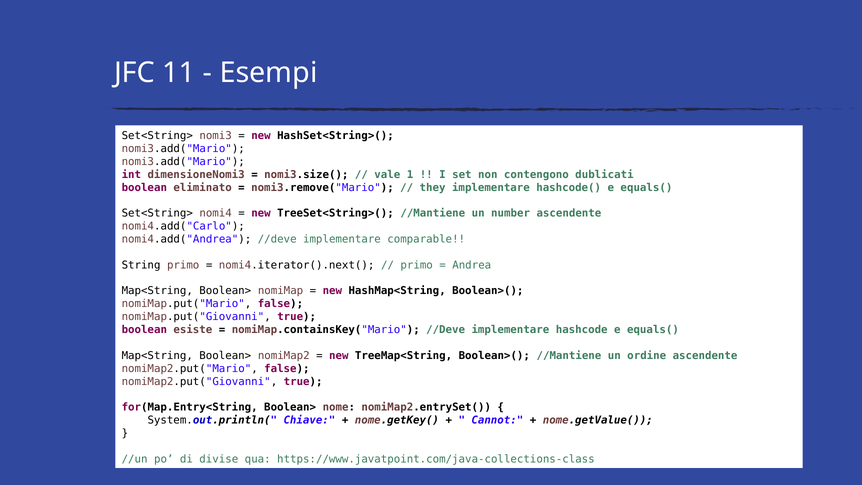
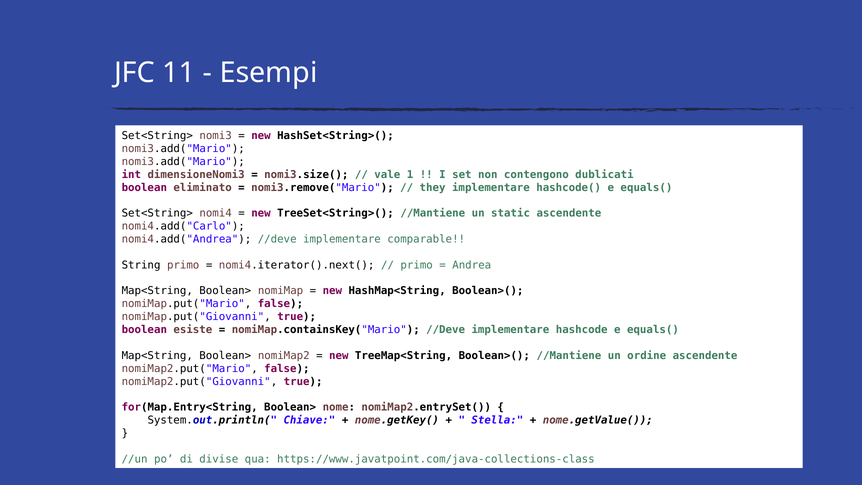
number: number -> static
Cannot: Cannot -> Stella
